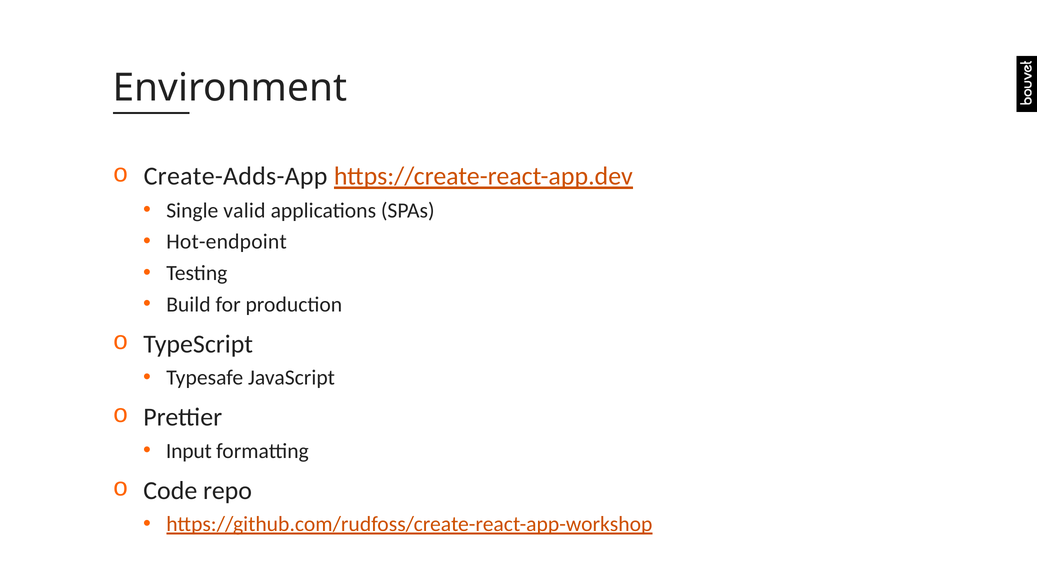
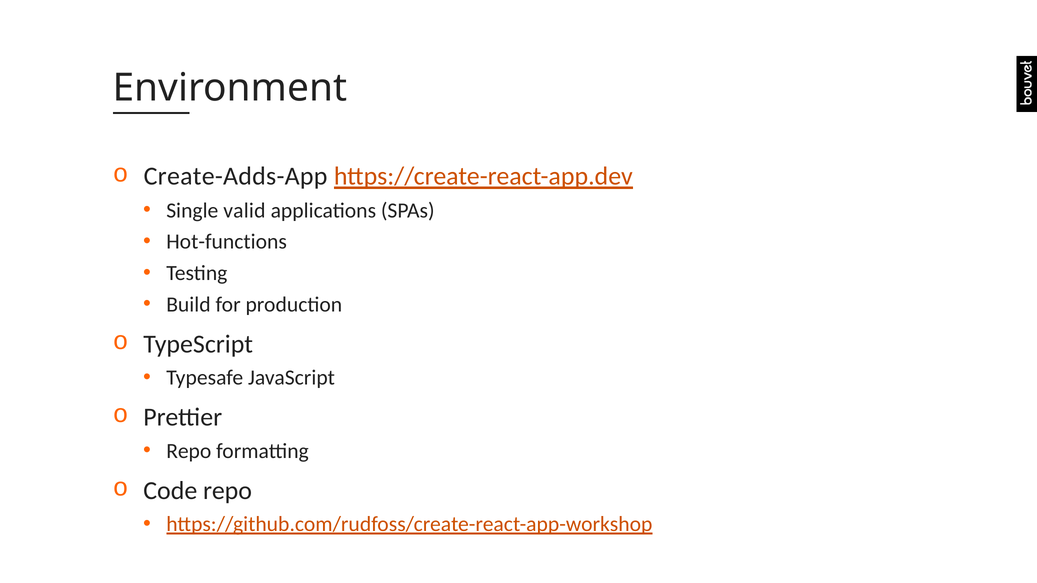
Hot-endpoint: Hot-endpoint -> Hot-functions
Input at (189, 451): Input -> Repo
